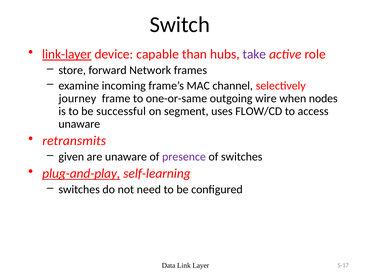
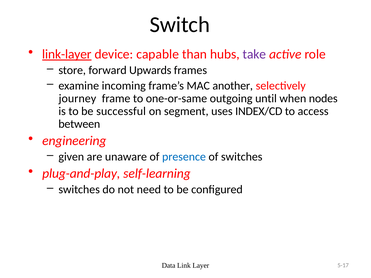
Network: Network -> Upwards
channel: channel -> another
wire: wire -> until
FLOW/CD: FLOW/CD -> INDEX/CD
unaware at (79, 124): unaware -> between
retransmits: retransmits -> engineering
presence colour: purple -> blue
plug-and-play underline: present -> none
